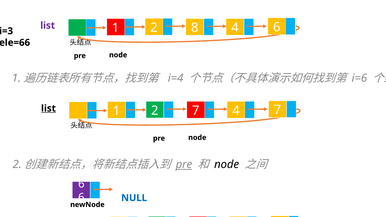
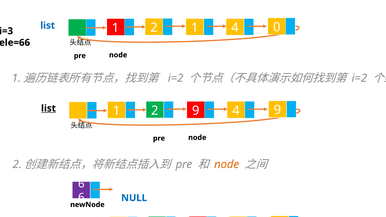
list at (48, 26) colour: purple -> blue
4 6: 6 -> 0
1 8: 8 -> 1
i=4 at (176, 78): i=4 -> i=2
i=6 at (359, 78): i=6 -> i=2
4 7: 7 -> 9
1 7: 7 -> 9
pre at (184, 165) underline: present -> none
node at (227, 165) colour: black -> orange
